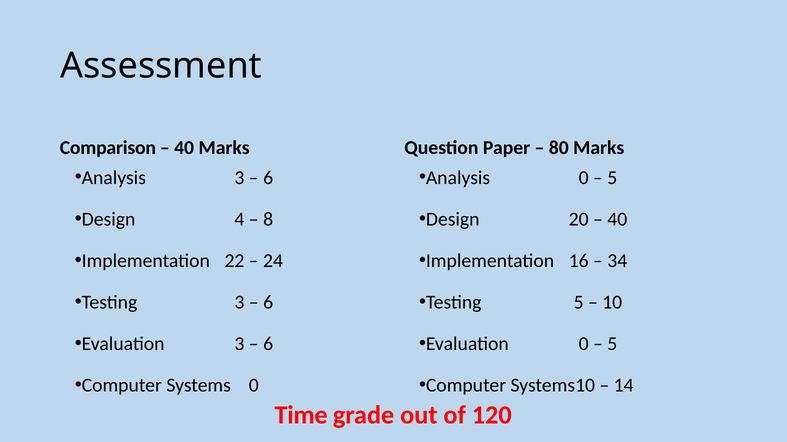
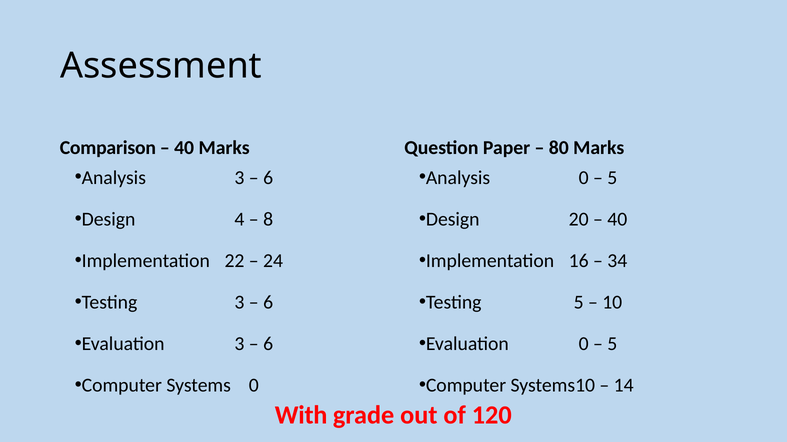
Time: Time -> With
